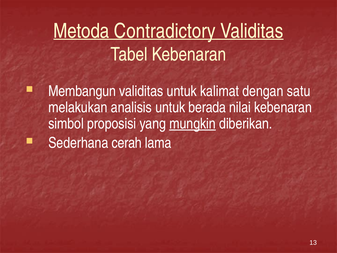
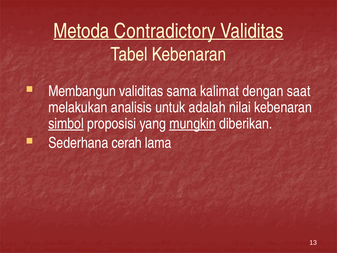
validitas untuk: untuk -> sama
satu: satu -> saat
berada: berada -> adalah
simbol underline: none -> present
